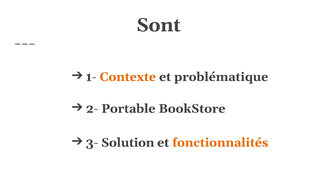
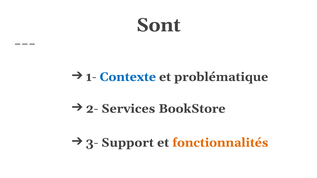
Contexte colour: orange -> blue
Portable: Portable -> Services
Solution: Solution -> Support
